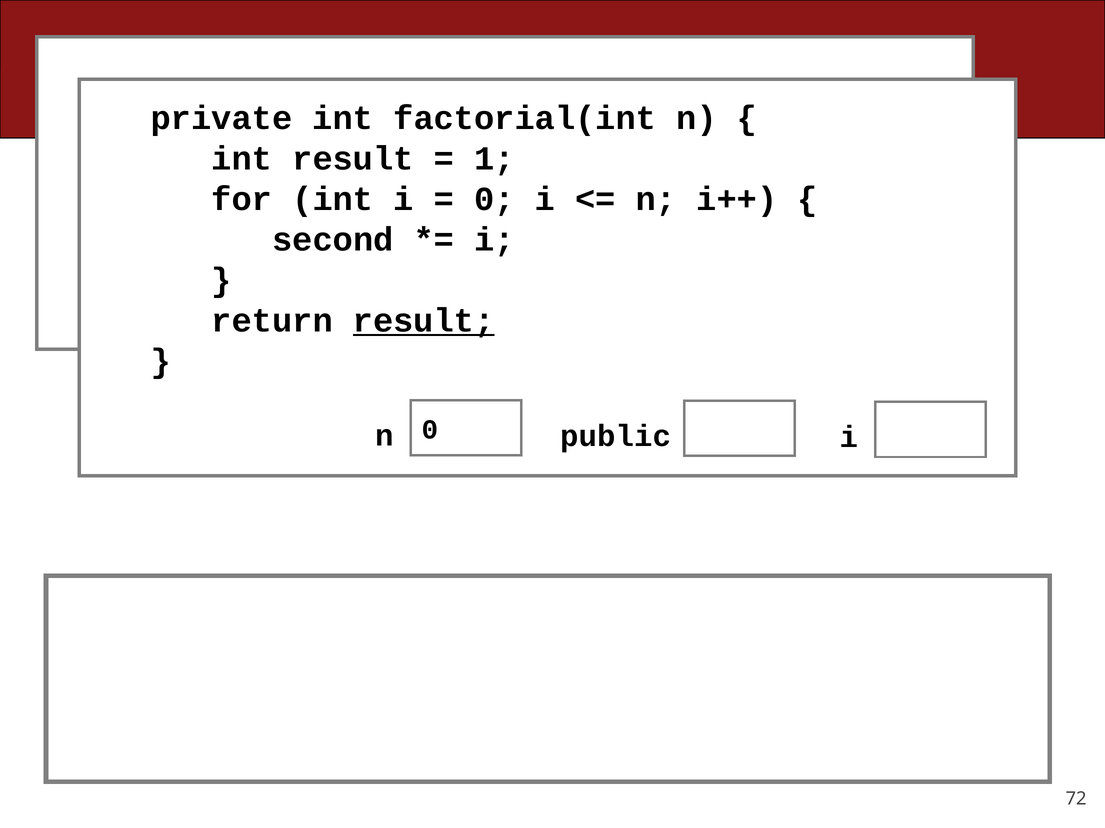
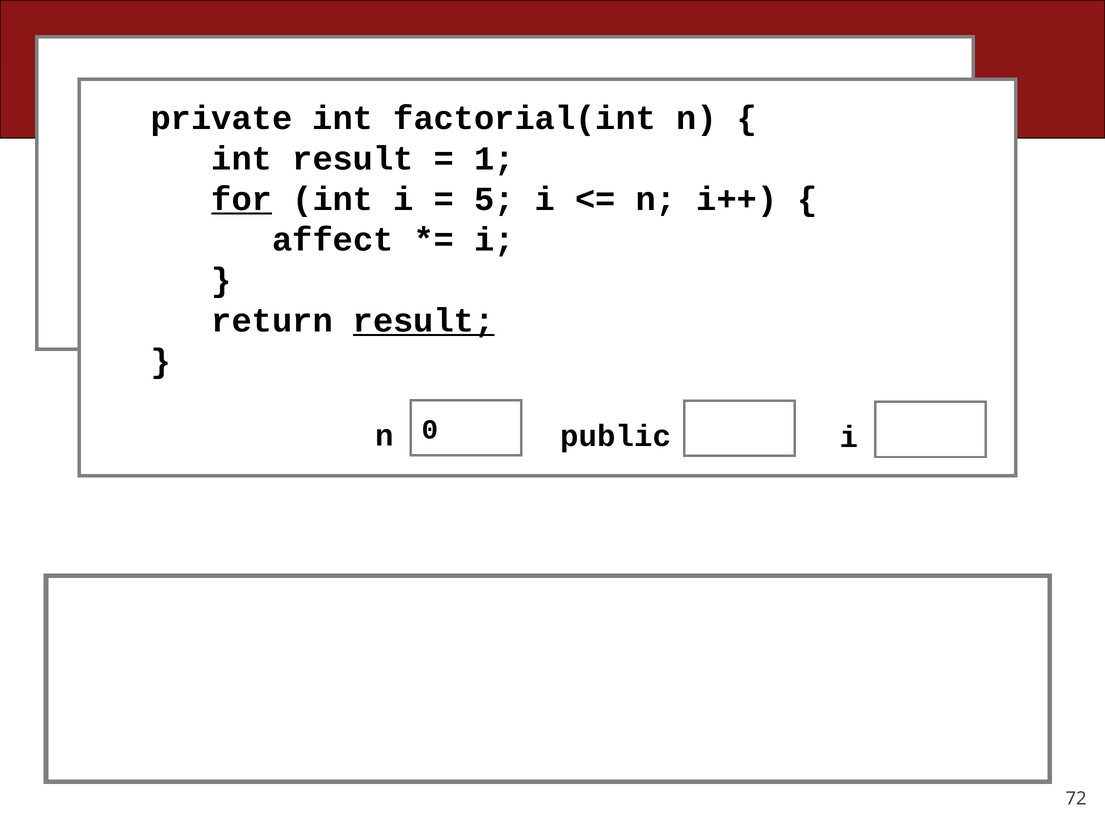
for underline: none -> present
0 at (494, 199): 0 -> 5
second: second -> affect
